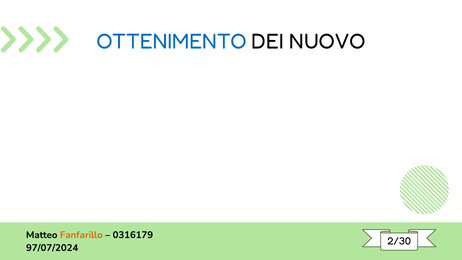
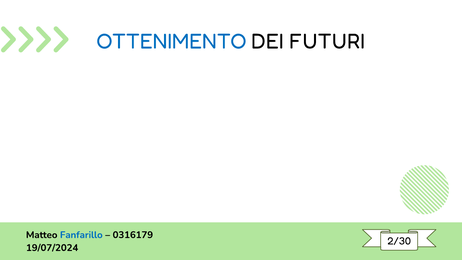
NUOVO: NUOVO -> FUTURI
Fanfarillo colour: orange -> blue
97/07/2024: 97/07/2024 -> 19/07/2024
